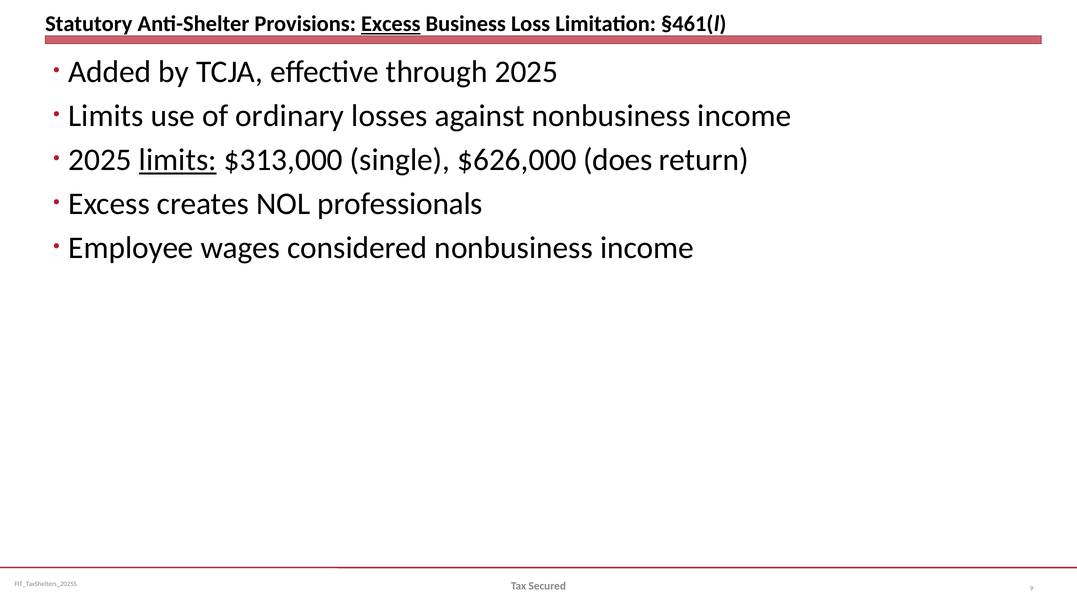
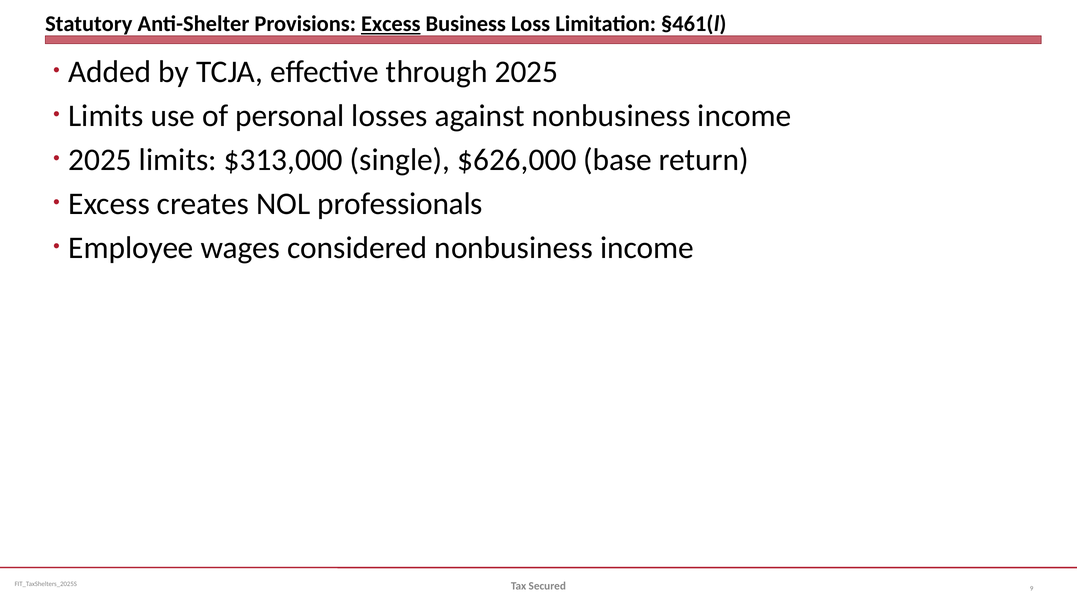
ordinary: ordinary -> personal
limits at (178, 160) underline: present -> none
does: does -> base
